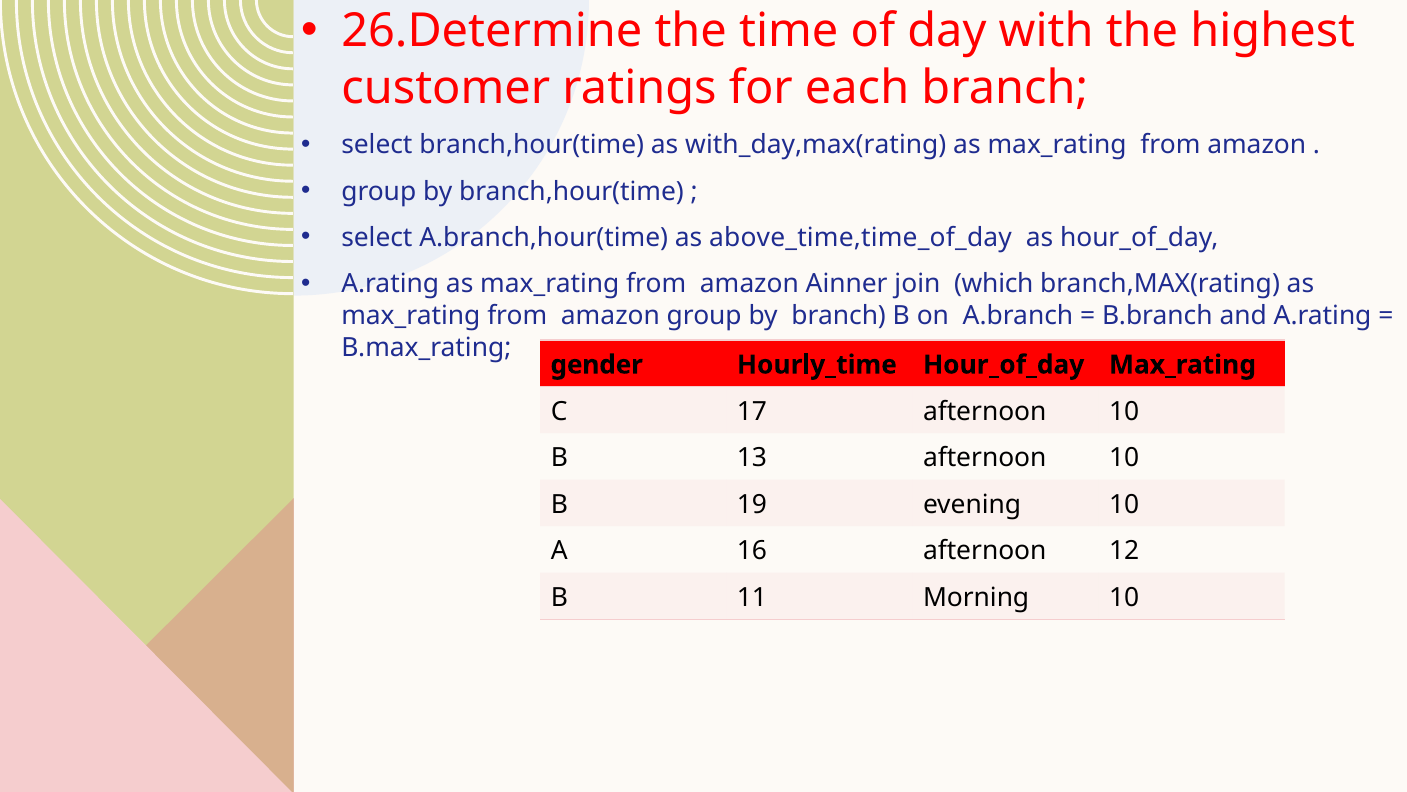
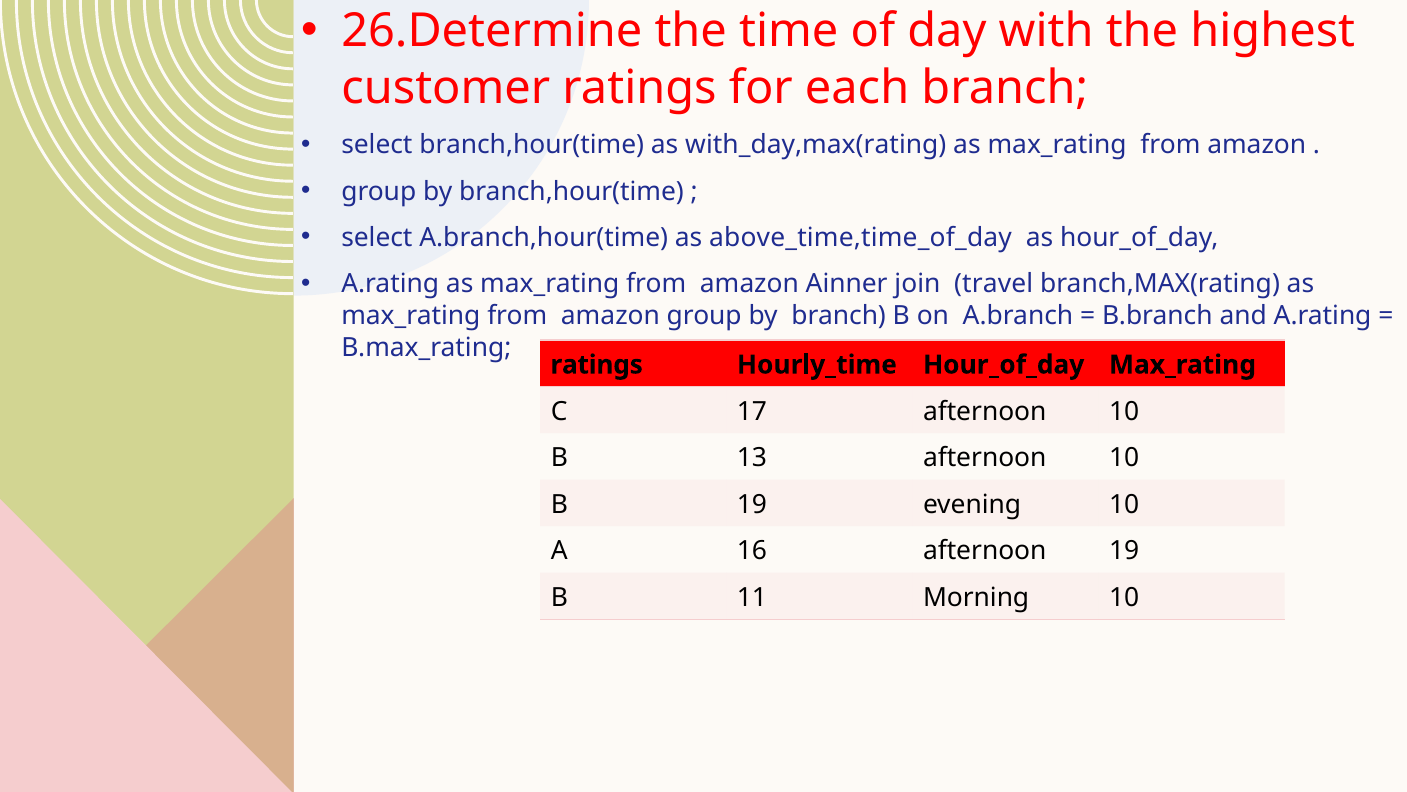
which: which -> travel
gender at (597, 365): gender -> ratings
afternoon 12: 12 -> 19
